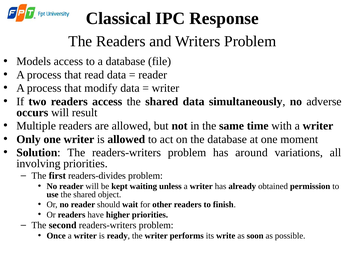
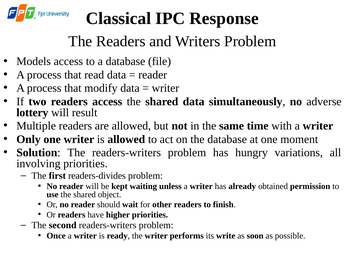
occurs: occurs -> lottery
around: around -> hungry
